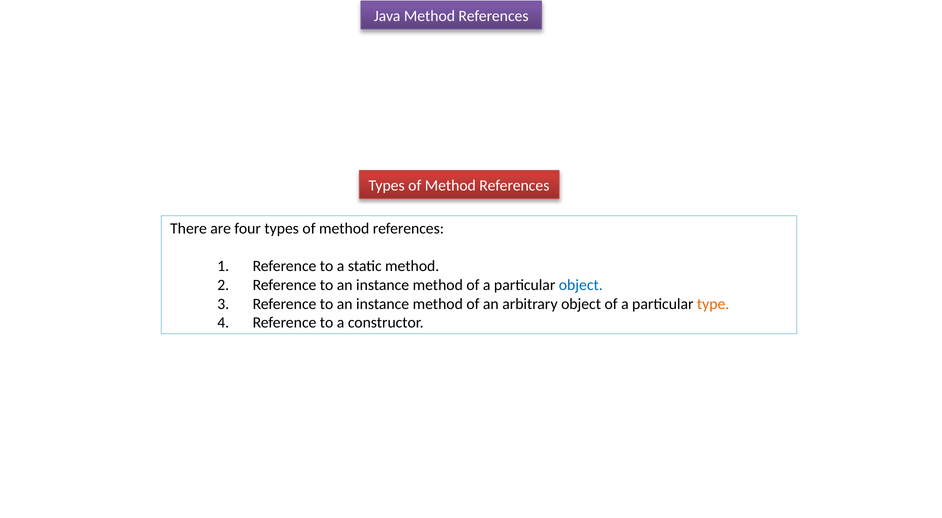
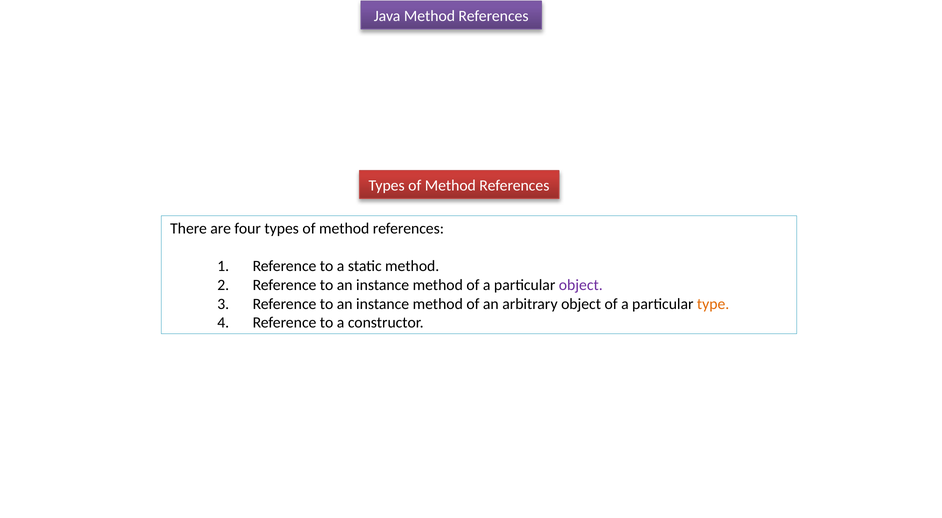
object at (581, 285) colour: blue -> purple
